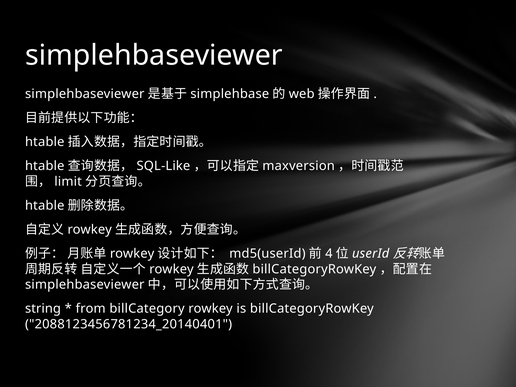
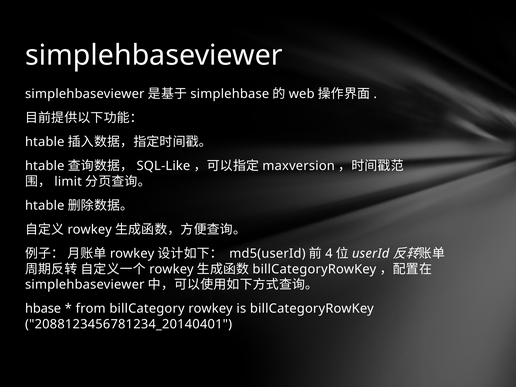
string: string -> hbase
